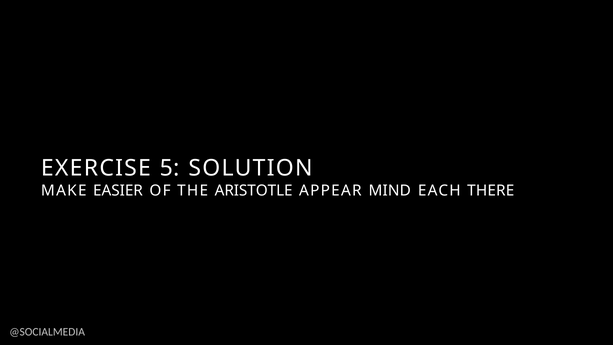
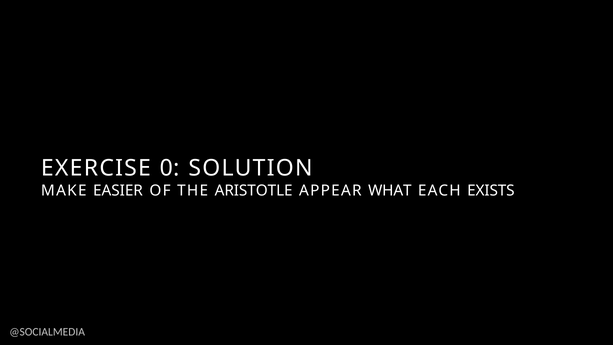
5: 5 -> 0
MIND: MIND -> WHAT
THERE: THERE -> EXISTS
